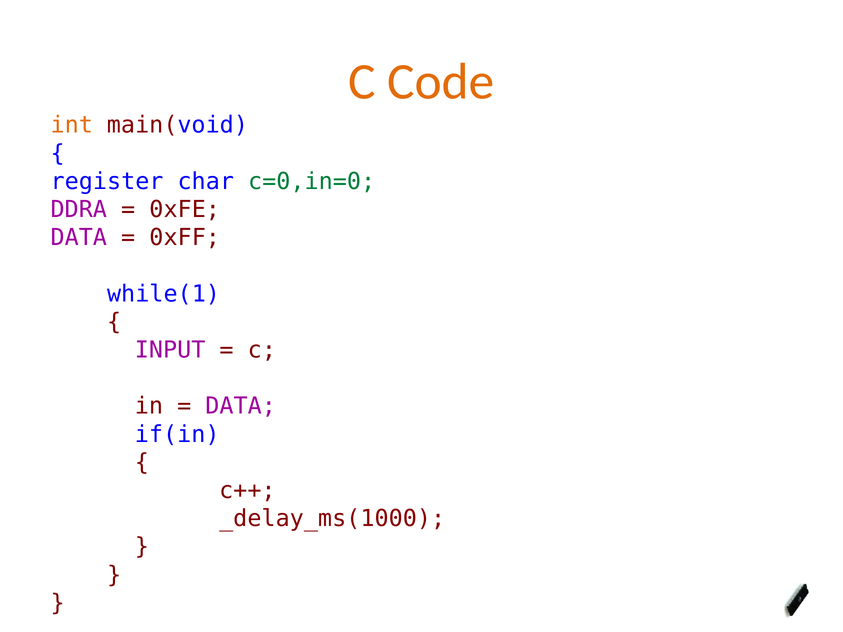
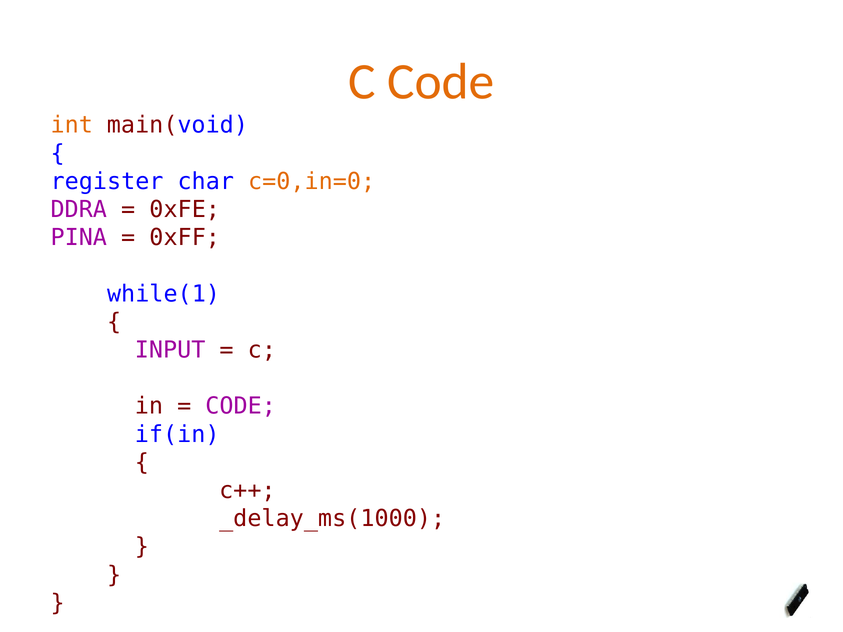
c=0,in=0 colour: green -> orange
DATA at (79, 238): DATA -> PINA
DATA at (241, 406): DATA -> CODE
